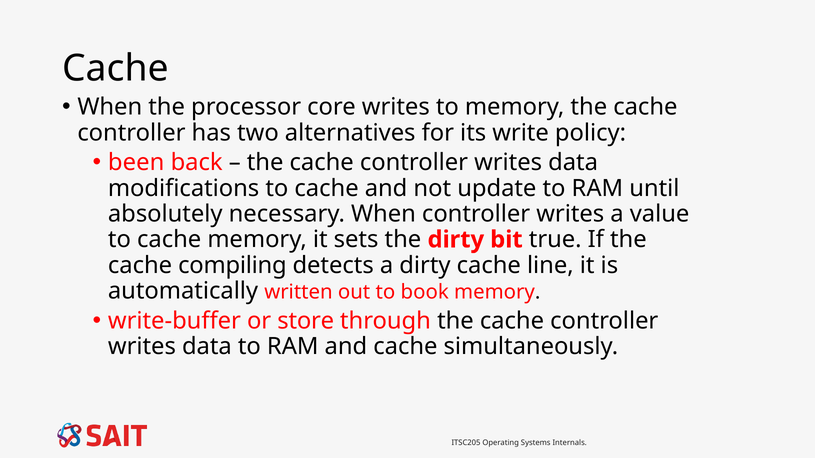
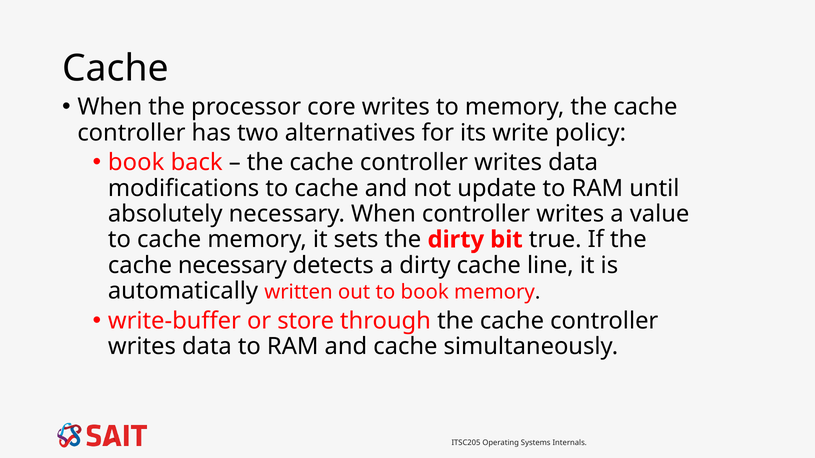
been at (136, 163): been -> book
cache compiling: compiling -> necessary
